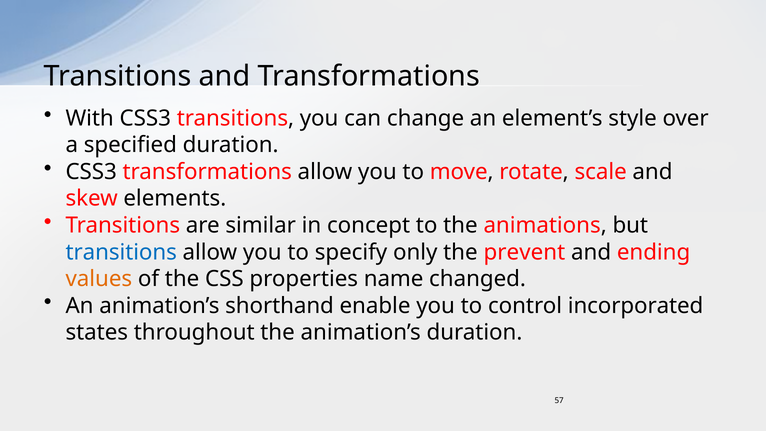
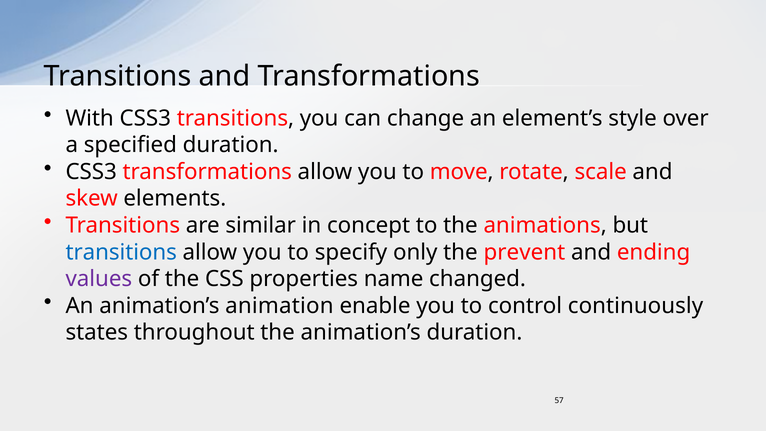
values colour: orange -> purple
shorthand: shorthand -> animation
incorporated: incorporated -> continuously
